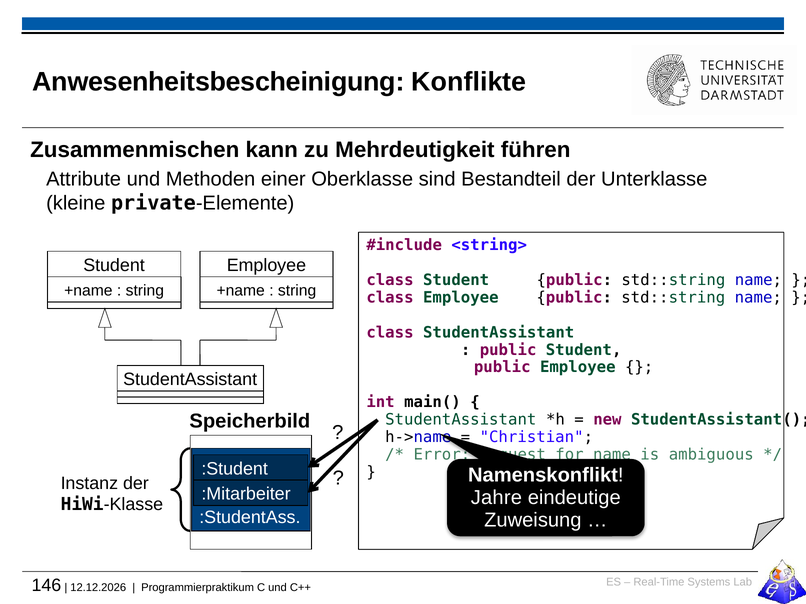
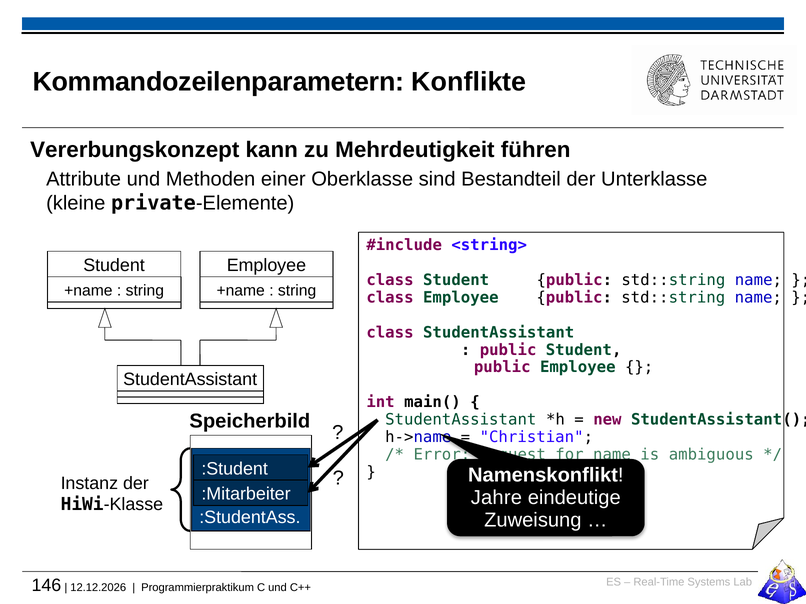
Anwesenheitsbescheinigung: Anwesenheitsbescheinigung -> Kommandozeilenparametern
Zusammenmischen: Zusammenmischen -> Vererbungskonzept
